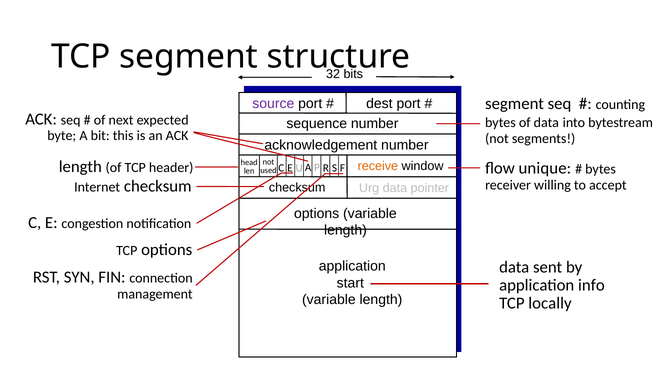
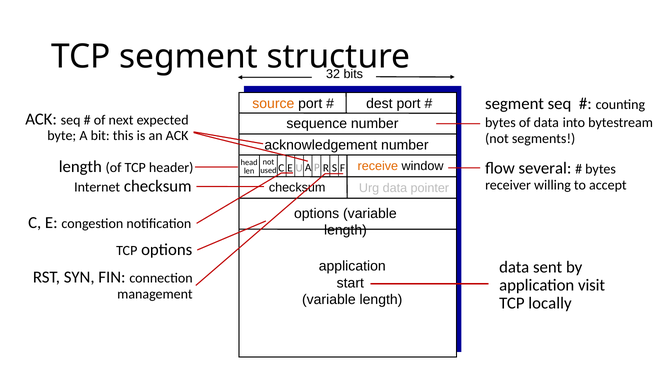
source colour: purple -> orange
unique: unique -> several
info: info -> visit
